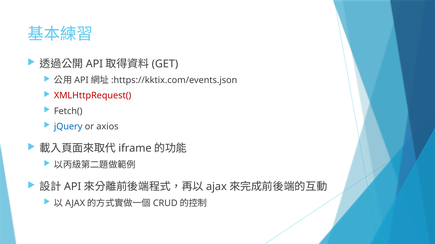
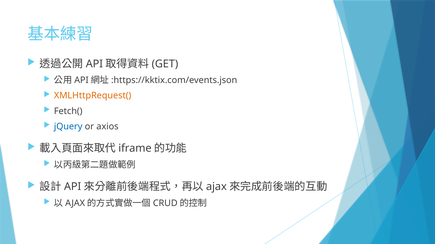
XMLHttpRequest( colour: red -> orange
